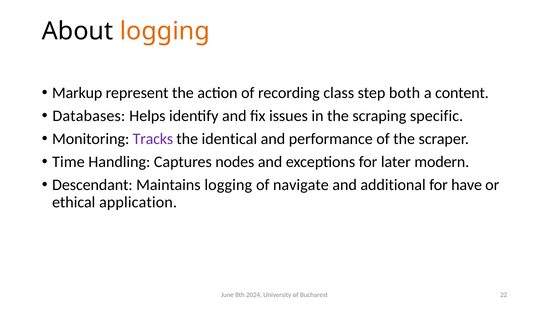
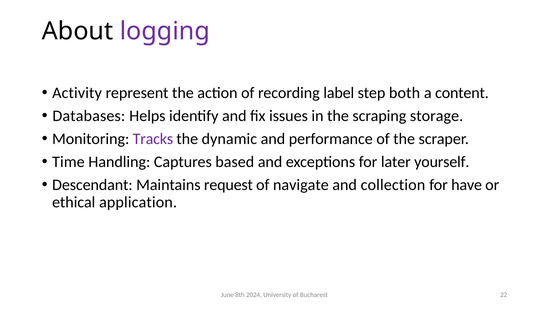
logging at (165, 31) colour: orange -> purple
Markup: Markup -> Activity
class: class -> label
specific: specific -> storage
identical: identical -> dynamic
nodes: nodes -> based
modern: modern -> yourself
Maintains logging: logging -> request
additional: additional -> collection
